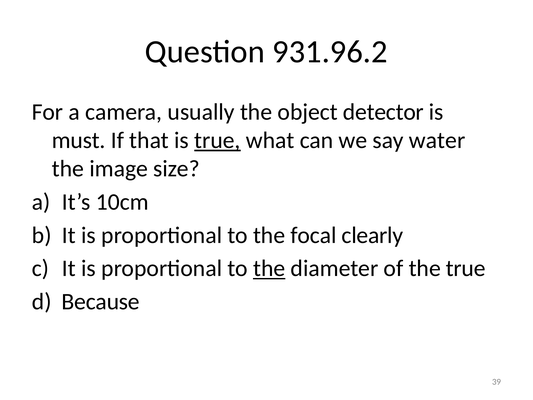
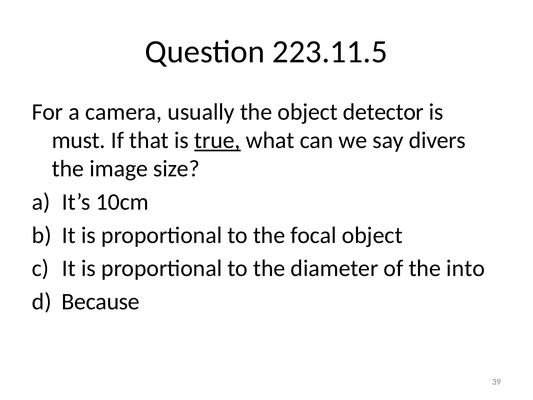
931.96.2: 931.96.2 -> 223.11.5
water: water -> divers
focal clearly: clearly -> object
the at (269, 268) underline: present -> none
the true: true -> into
